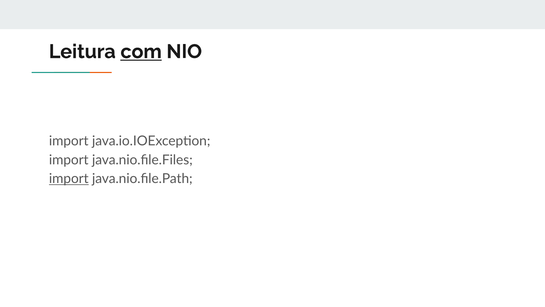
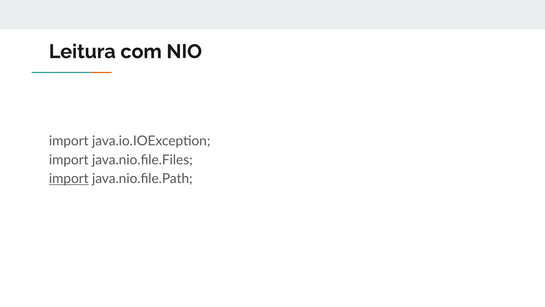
com underline: present -> none
